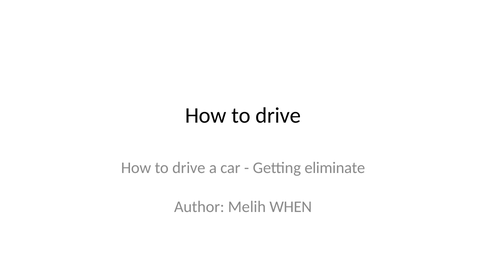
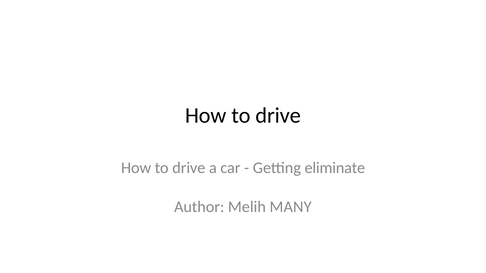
WHEN: WHEN -> MANY
